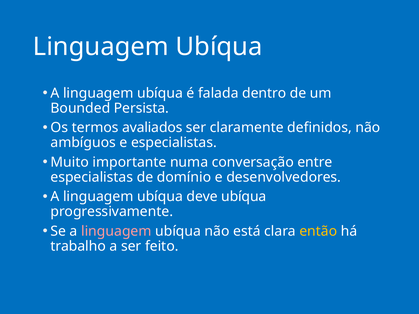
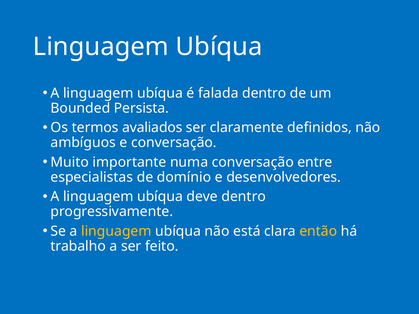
e especialistas: especialistas -> conversação
deve ubíqua: ubíqua -> dentro
linguagem at (116, 231) colour: pink -> yellow
